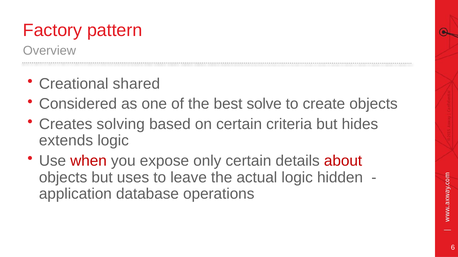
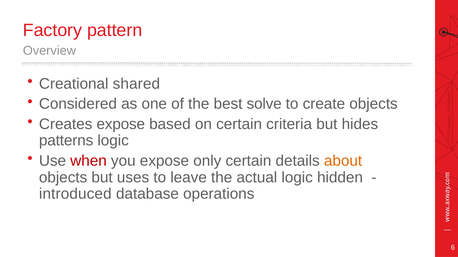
Creates solving: solving -> expose
extends: extends -> patterns
about colour: red -> orange
application: application -> introduced
